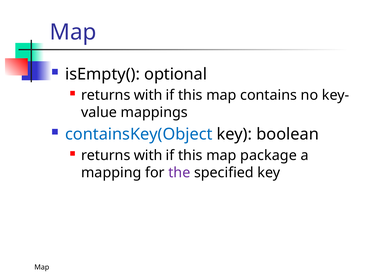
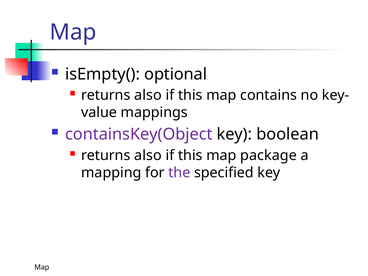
with at (148, 95): with -> also
containsKey(Object colour: blue -> purple
with at (148, 155): with -> also
